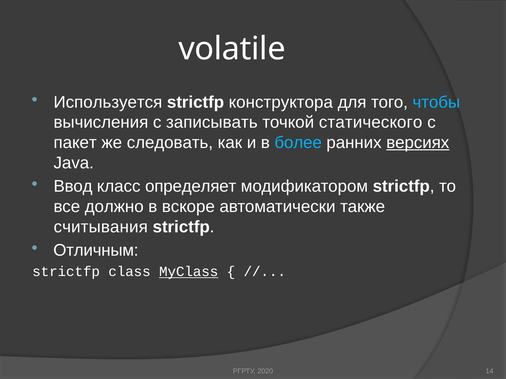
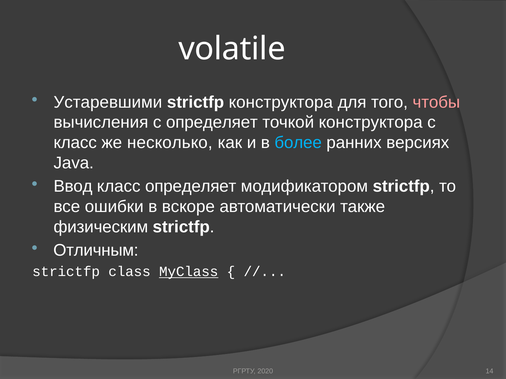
Используется: Используется -> Устаревшими
чтобы colour: light blue -> pink
с записывать: записывать -> определяет
точкой статического: статического -> конструктора
пакет at (75, 143): пакет -> класс
следовать: следовать -> несколько
версиях underline: present -> none
должно: должно -> ошибки
считывания: считывания -> физическим
